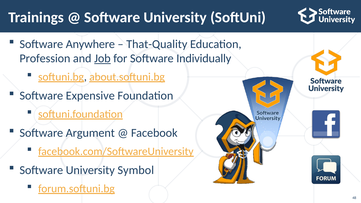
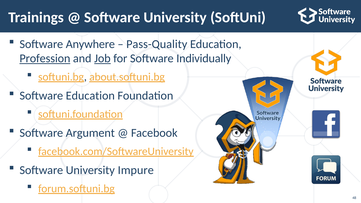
That-Quality: That-Quality -> Pass-Quality
Profession underline: none -> present
Software Expensive: Expensive -> Education
Symbol: Symbol -> Impure
